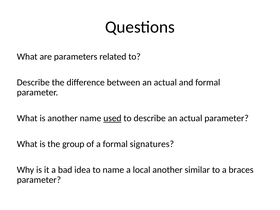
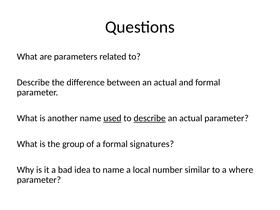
describe at (150, 118) underline: none -> present
local another: another -> number
braces: braces -> where
